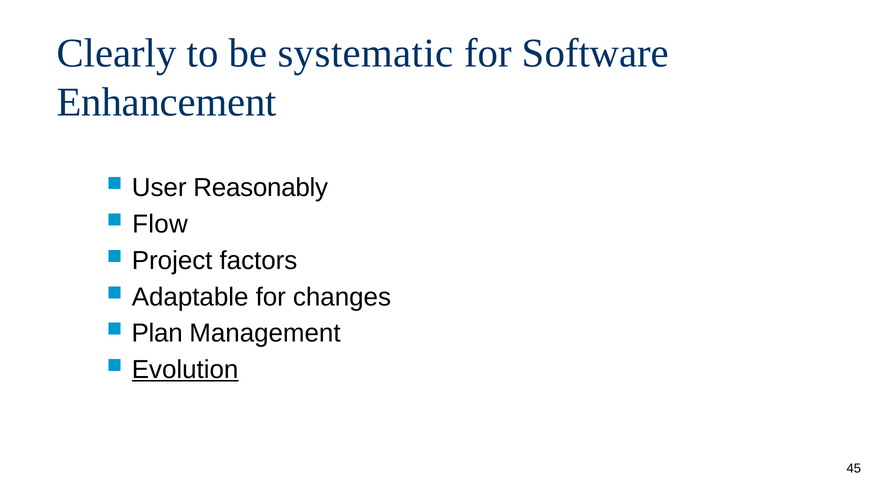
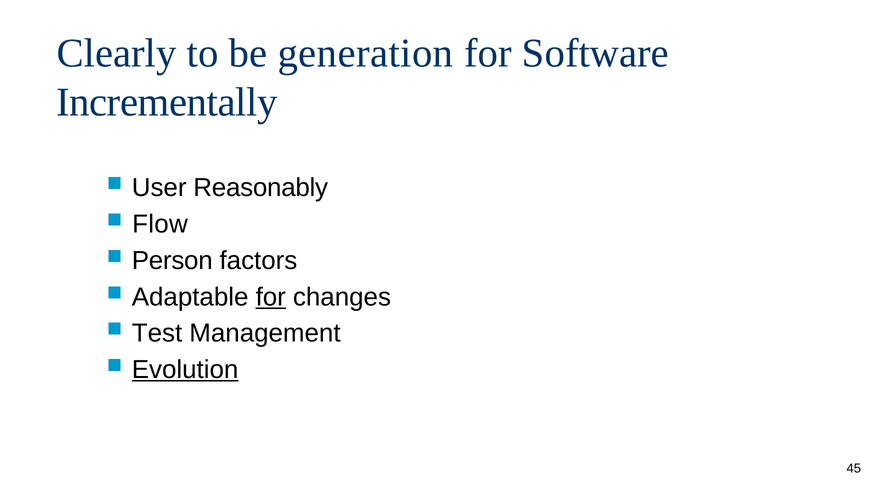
systematic: systematic -> generation
Enhancement: Enhancement -> Incrementally
Project: Project -> Person
for at (271, 297) underline: none -> present
Plan: Plan -> Test
